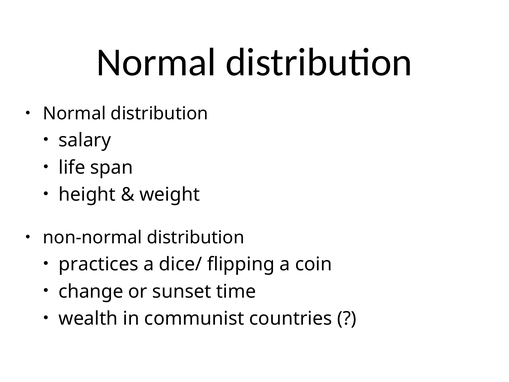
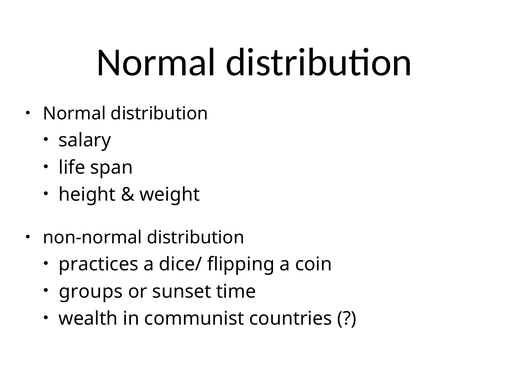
change: change -> groups
